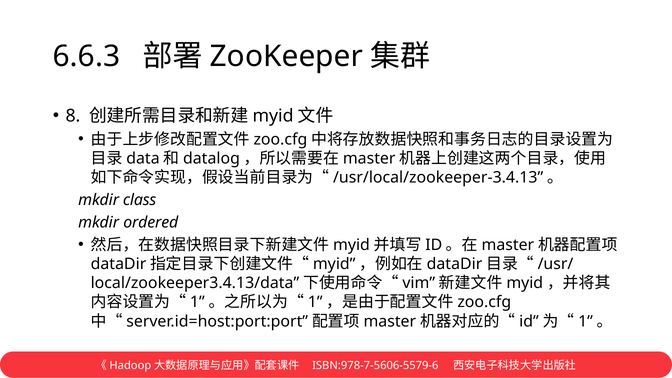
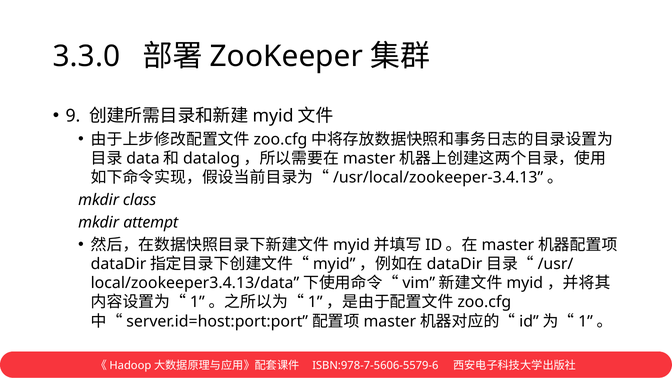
6.6.3: 6.6.3 -> 3.3.0
8: 8 -> 9
ordered: ordered -> attempt
